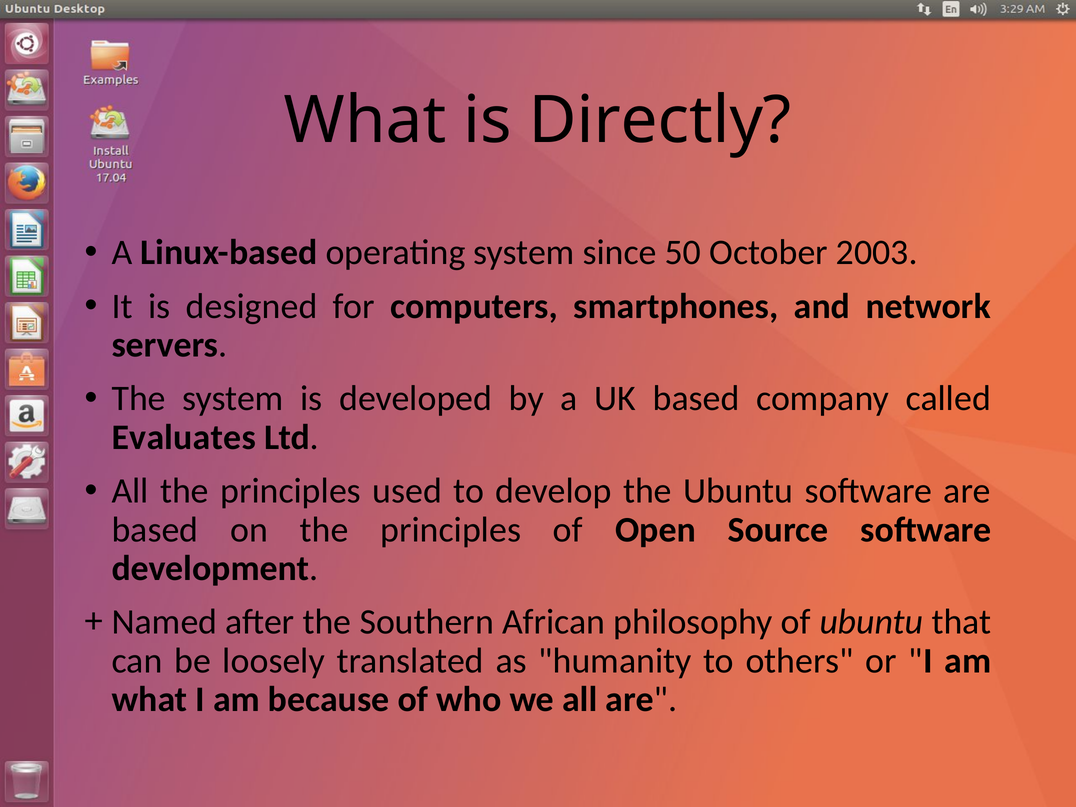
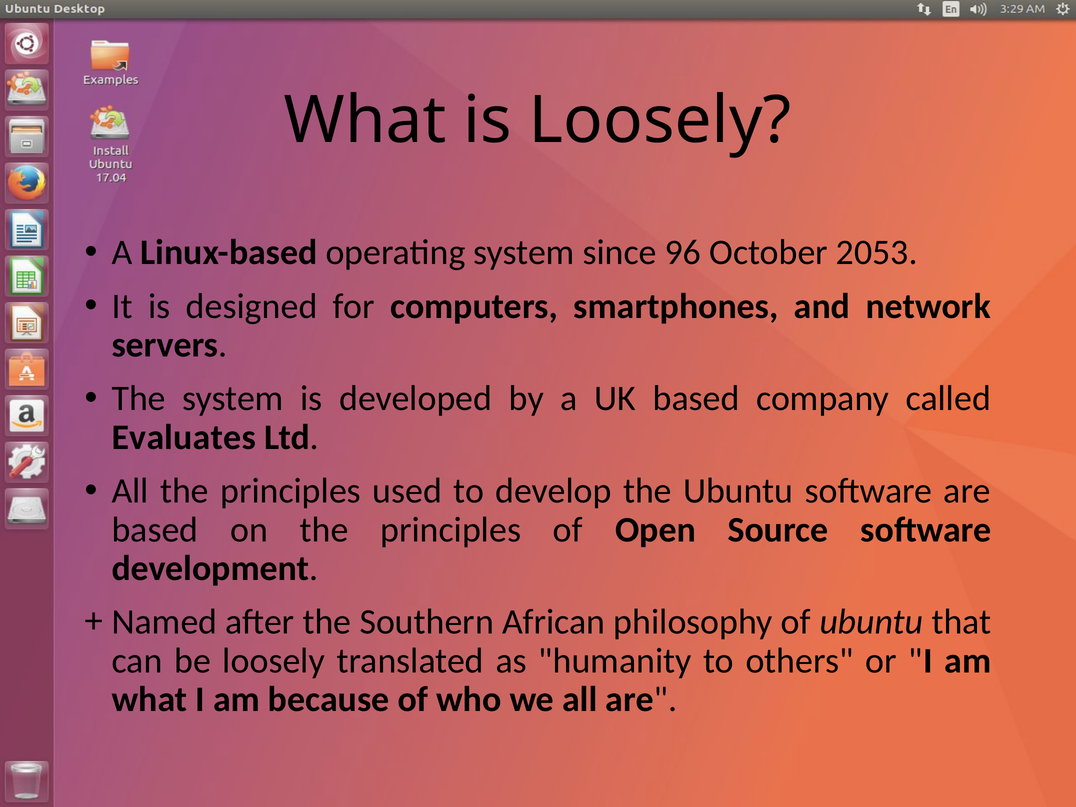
is Directly: Directly -> Loosely
50: 50 -> 96
2003: 2003 -> 2053
